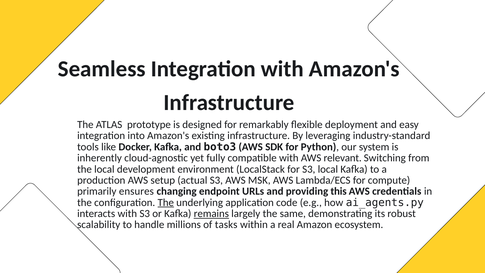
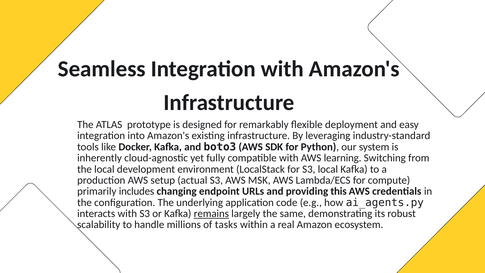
relevant: relevant -> learning
ensures: ensures -> includes
The at (166, 202) underline: present -> none
